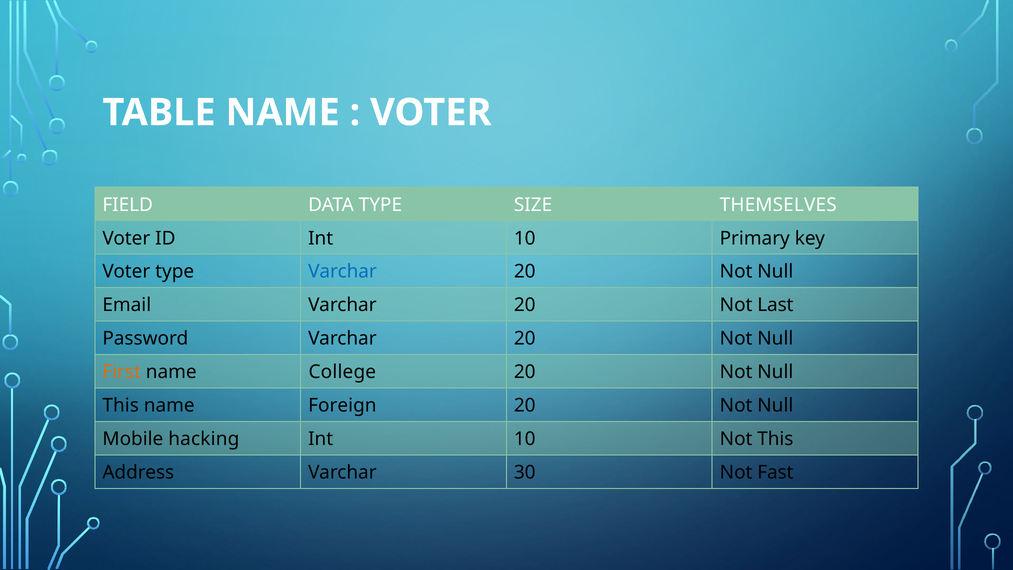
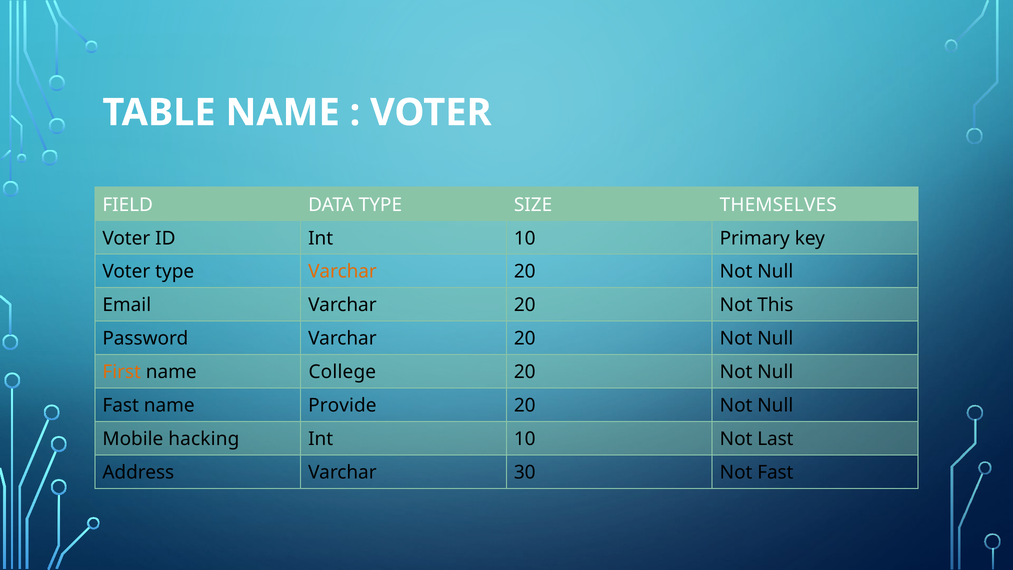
Varchar at (342, 272) colour: blue -> orange
Last: Last -> This
This at (121, 406): This -> Fast
Foreign: Foreign -> Provide
Not This: This -> Last
